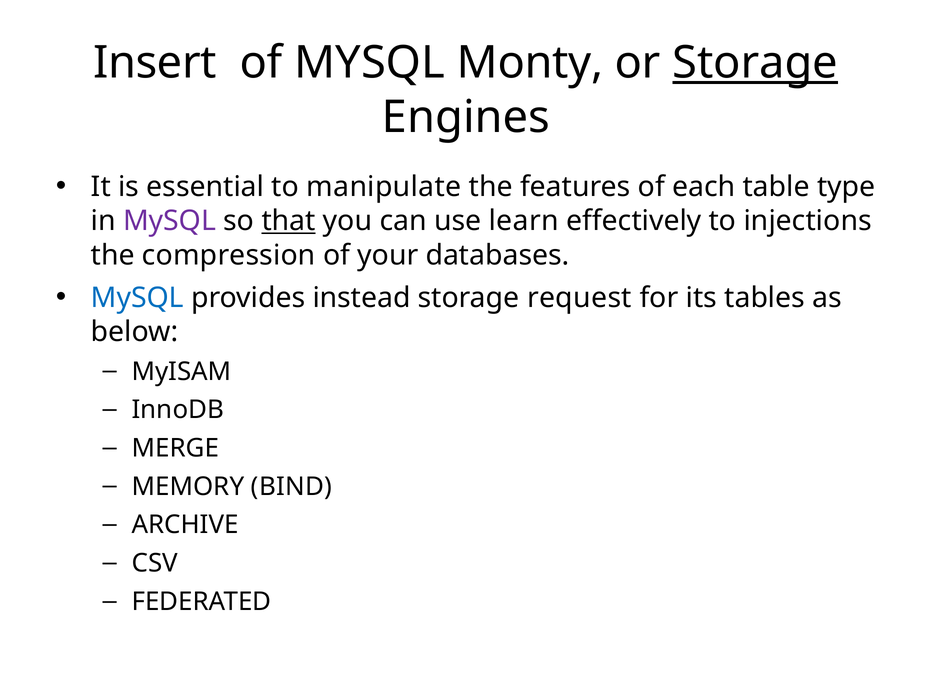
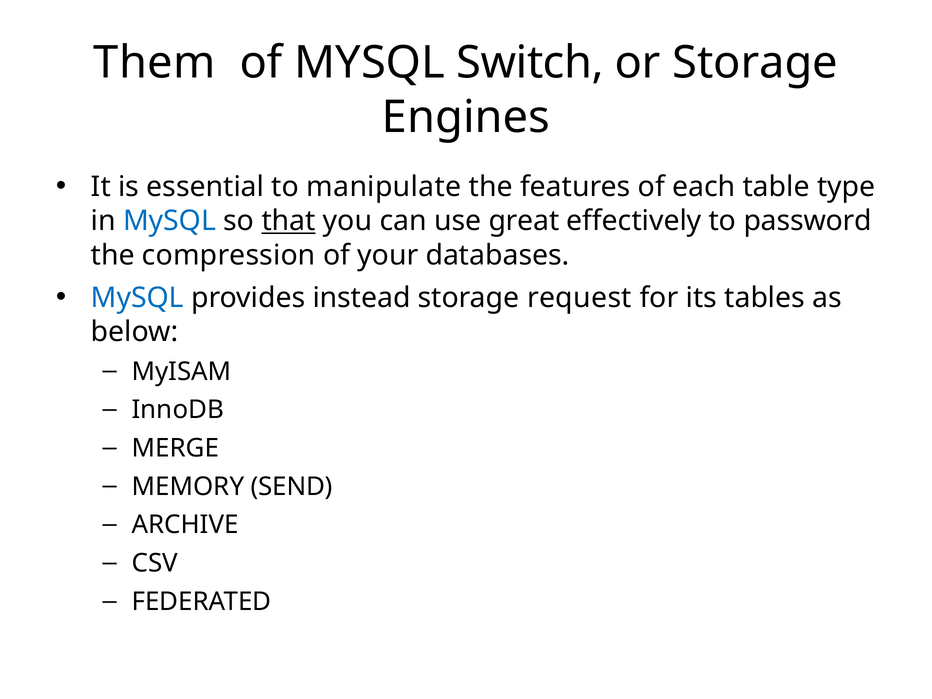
Insert: Insert -> Them
Monty: Monty -> Switch
Storage at (755, 63) underline: present -> none
MySQL at (170, 221) colour: purple -> blue
learn: learn -> great
injections: injections -> password
BIND: BIND -> SEND
